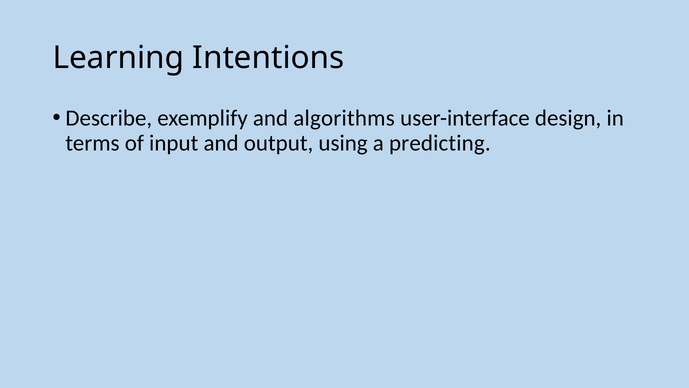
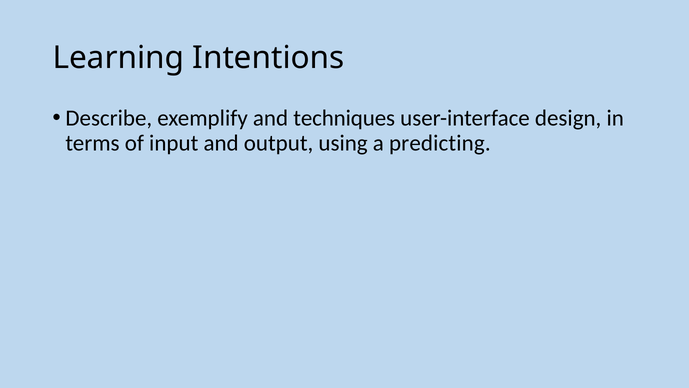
algorithms: algorithms -> techniques
